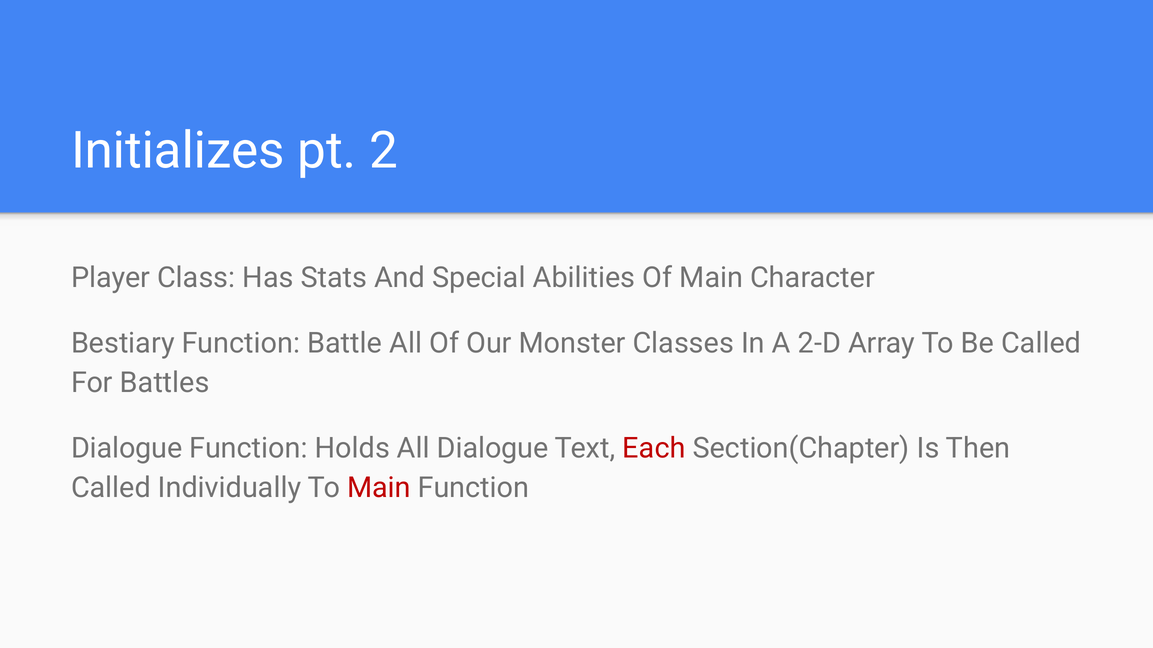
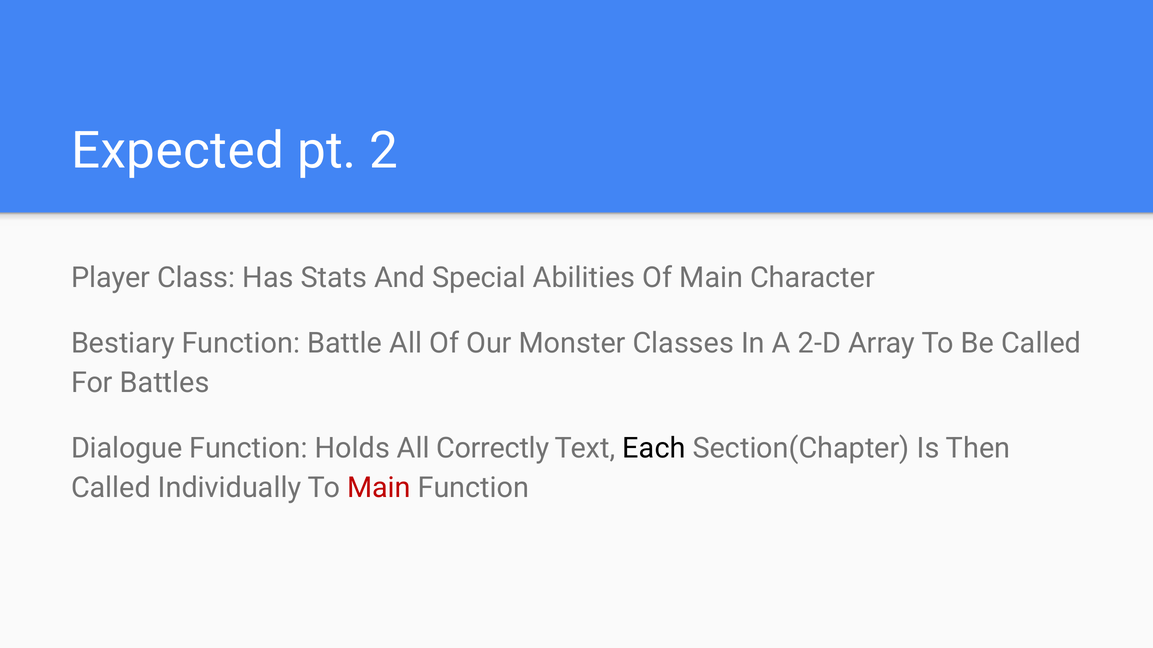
Initializes: Initializes -> Expected
All Dialogue: Dialogue -> Correctly
Each colour: red -> black
